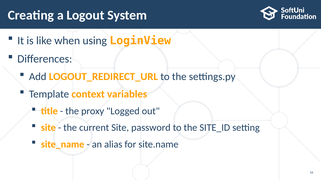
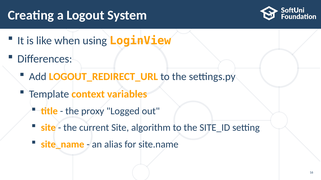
password: password -> algorithm
